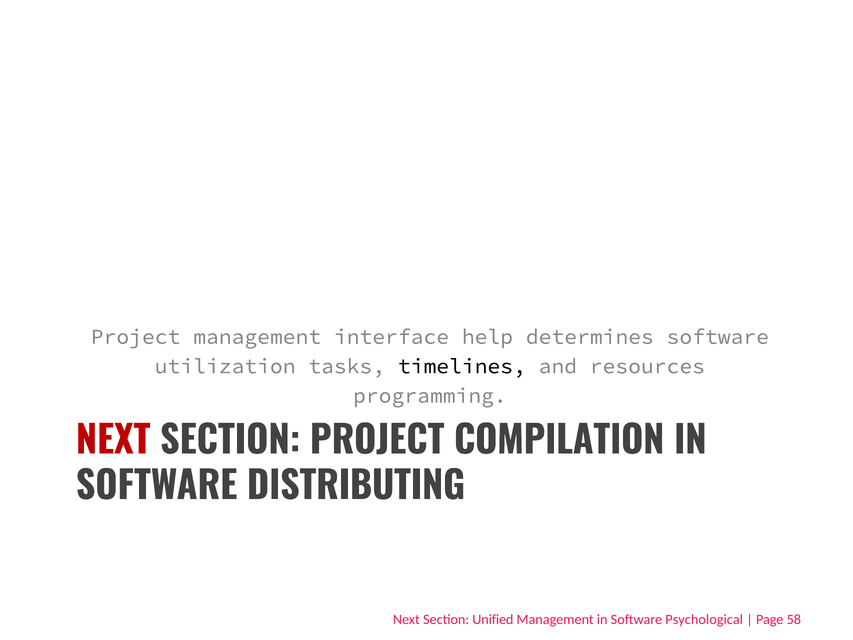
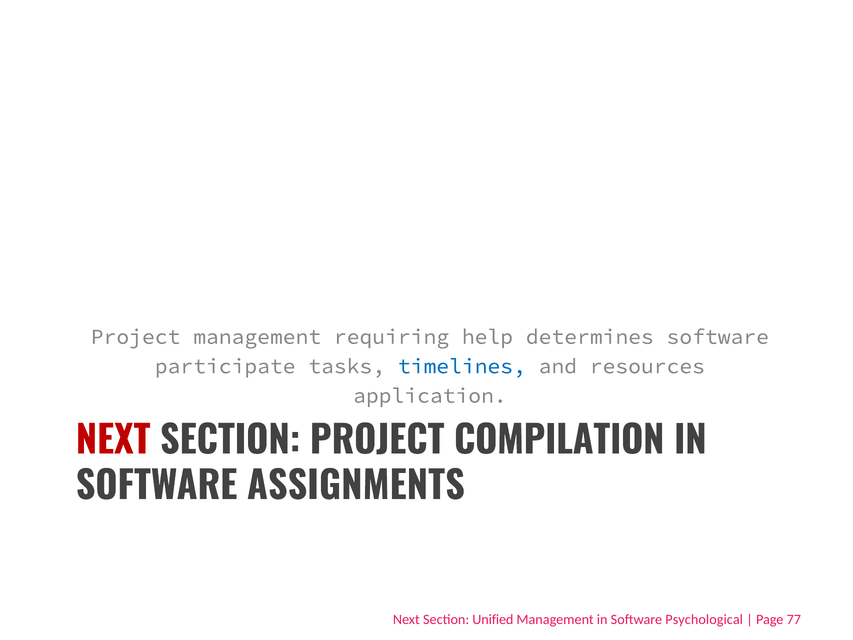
interface: interface -> requiring
utilization: utilization -> participate
timelines colour: black -> blue
programming: programming -> application
DISTRIBUTING: DISTRIBUTING -> ASSIGNMENTS
58: 58 -> 77
